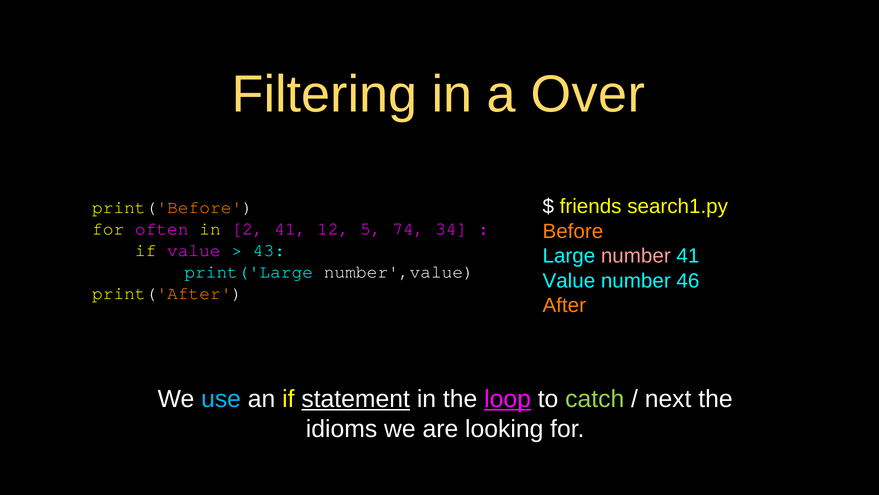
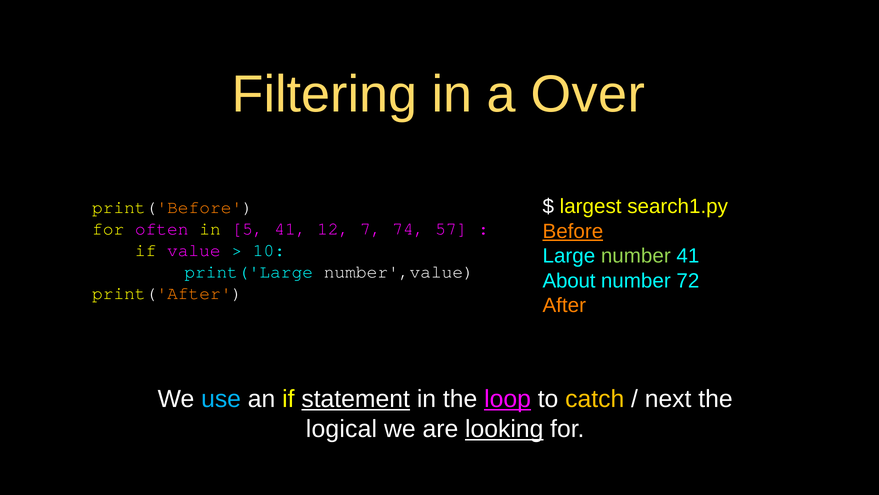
friends: friends -> largest
2: 2 -> 5
5: 5 -> 7
34: 34 -> 57
Before underline: none -> present
43: 43 -> 10
number at (636, 256) colour: pink -> light green
Value at (569, 281): Value -> About
46: 46 -> 72
catch colour: light green -> yellow
idioms: idioms -> logical
looking underline: none -> present
